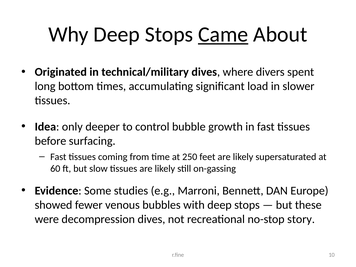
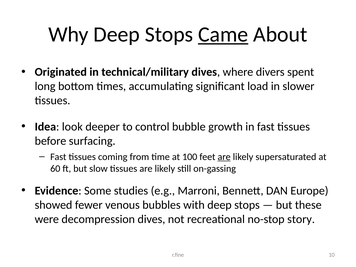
only: only -> look
250: 250 -> 100
are at (224, 157) underline: none -> present
